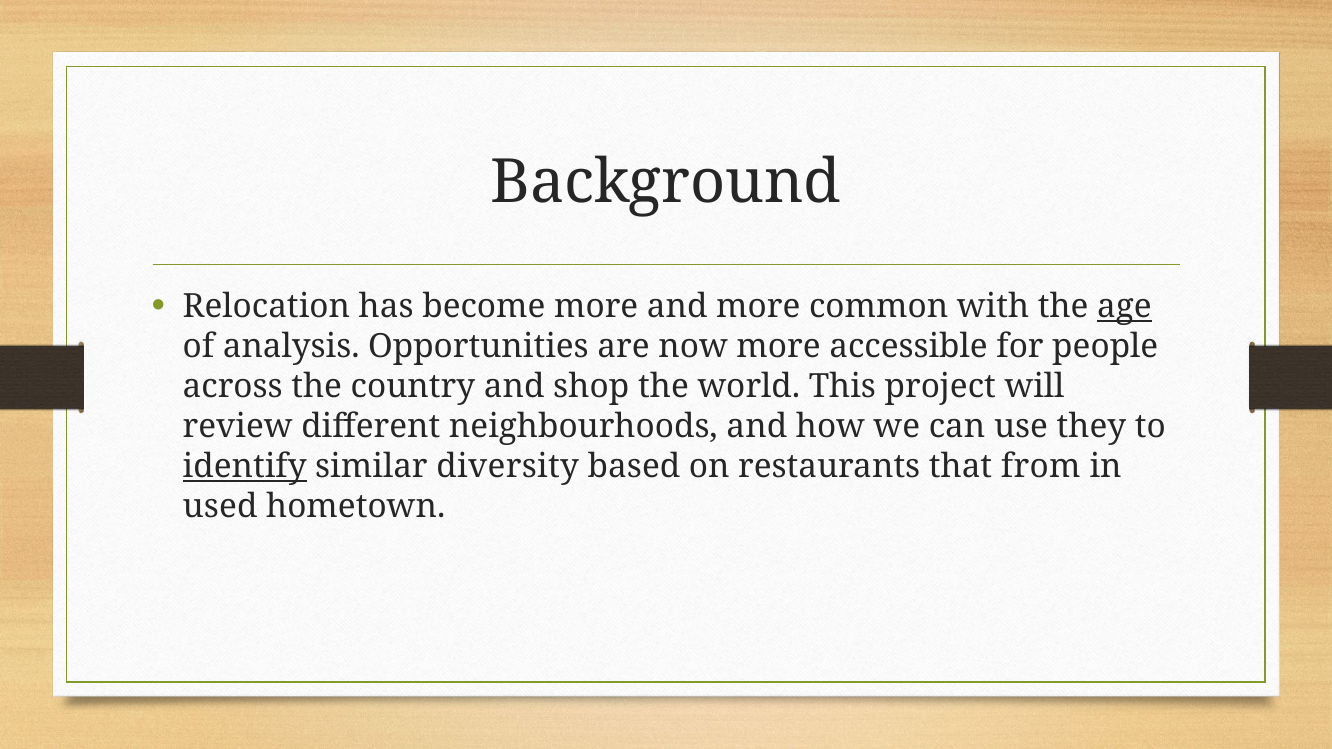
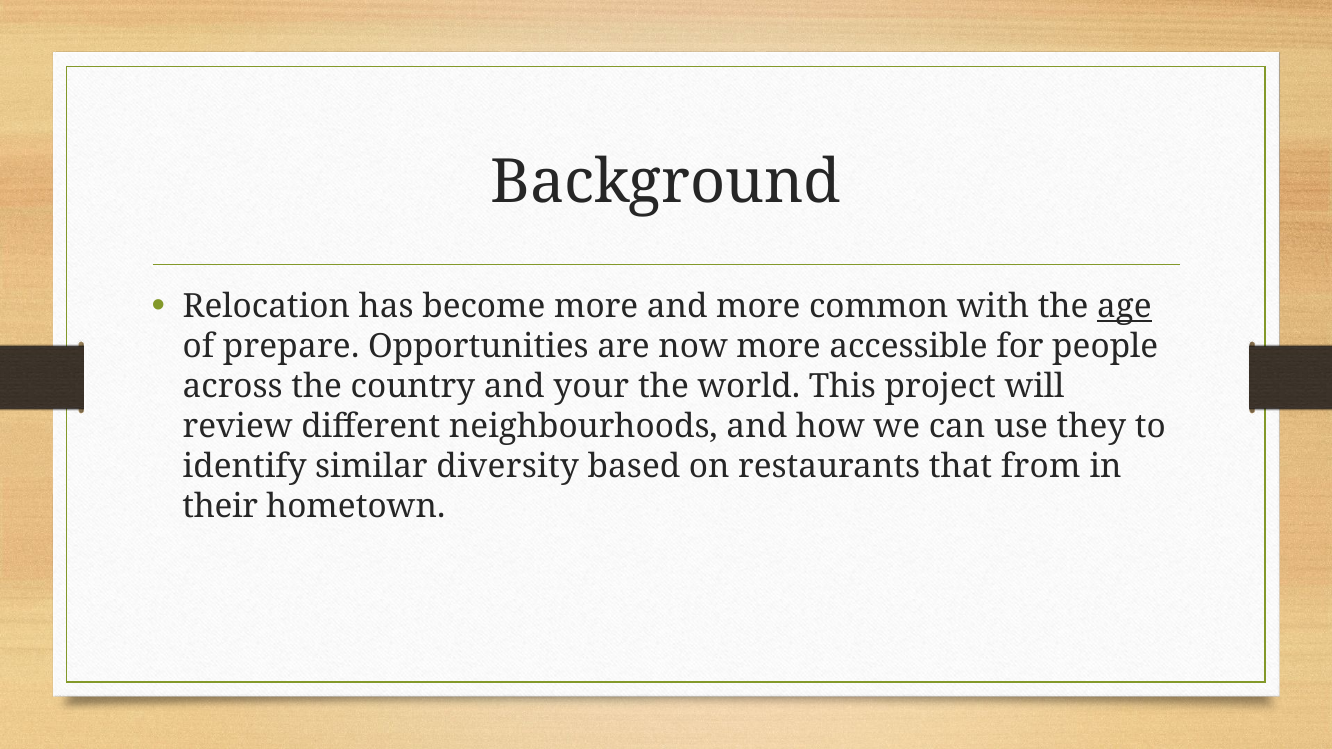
analysis: analysis -> prepare
shop: shop -> your
identify underline: present -> none
used: used -> their
